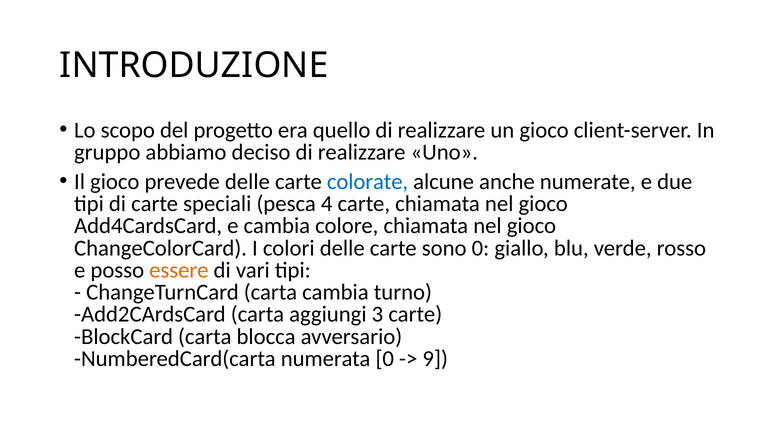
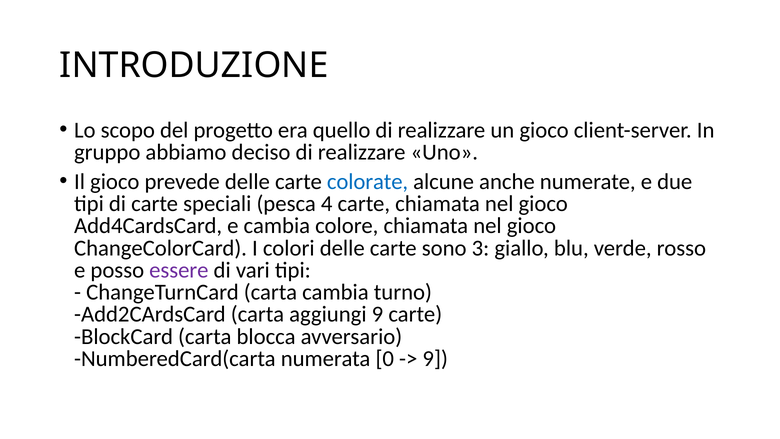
sono 0: 0 -> 3
essere colour: orange -> purple
aggiungi 3: 3 -> 9
